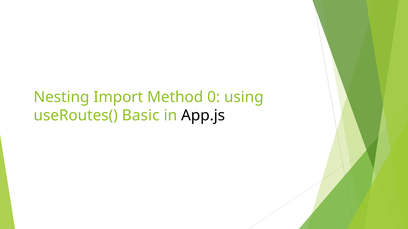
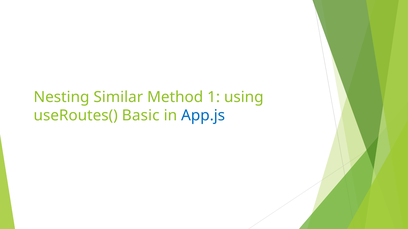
Import: Import -> Similar
0: 0 -> 1
App.js colour: black -> blue
